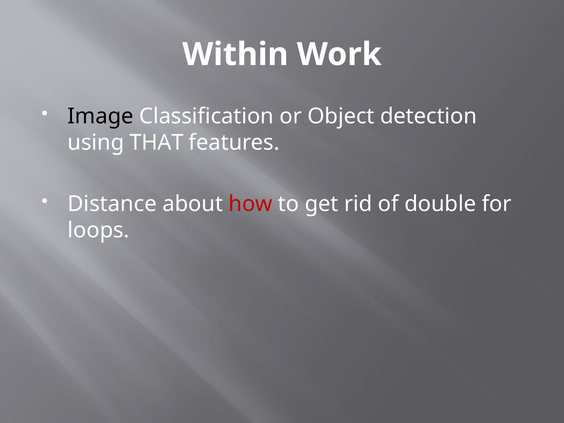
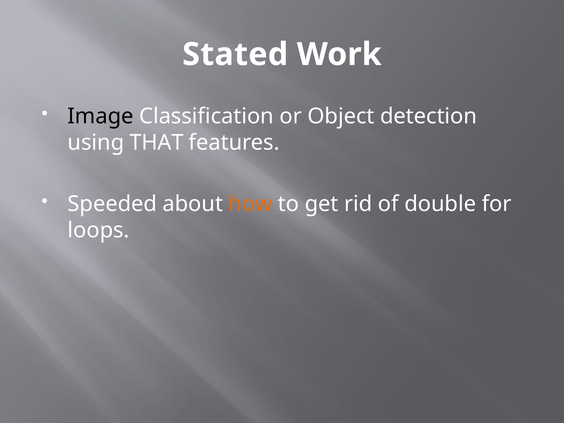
Within: Within -> Stated
Distance: Distance -> Speeded
how colour: red -> orange
